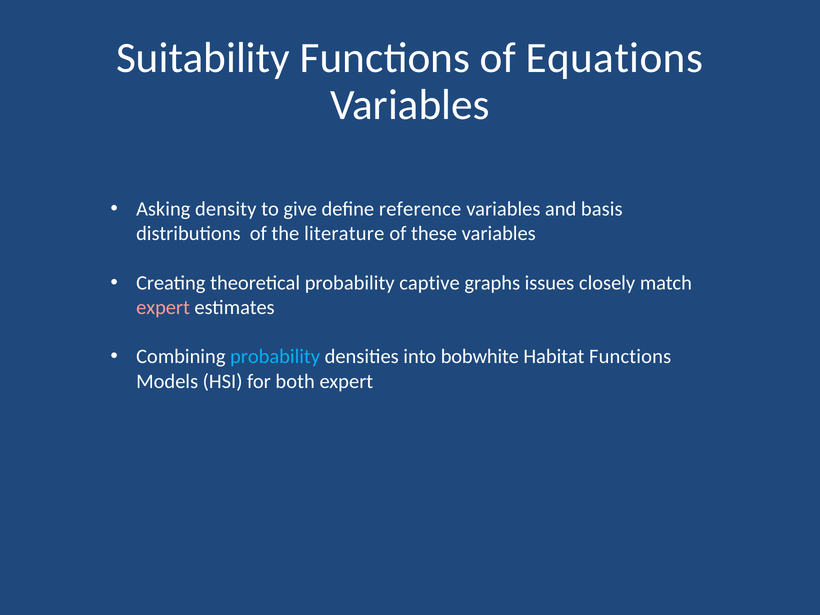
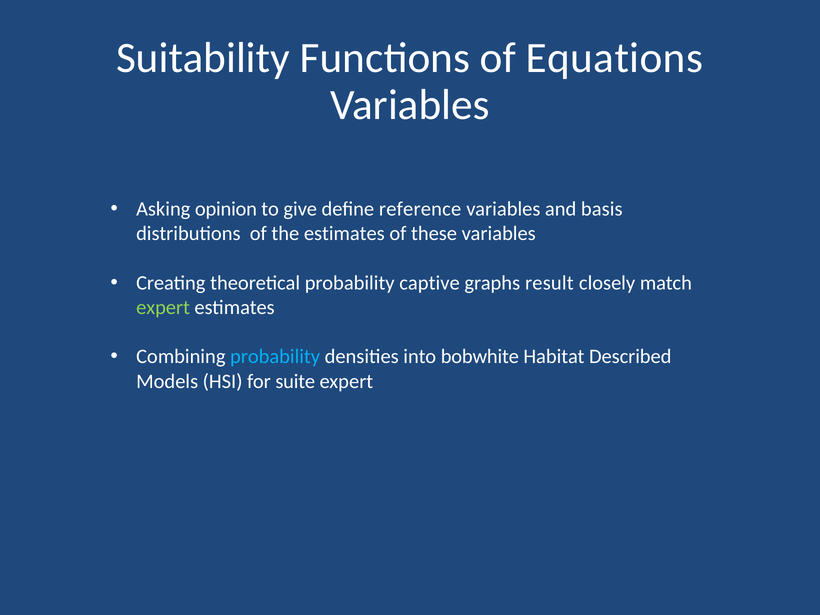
density: density -> opinion
the literature: literature -> estimates
issues: issues -> result
expert at (163, 307) colour: pink -> light green
Habitat Functions: Functions -> Described
both: both -> suite
